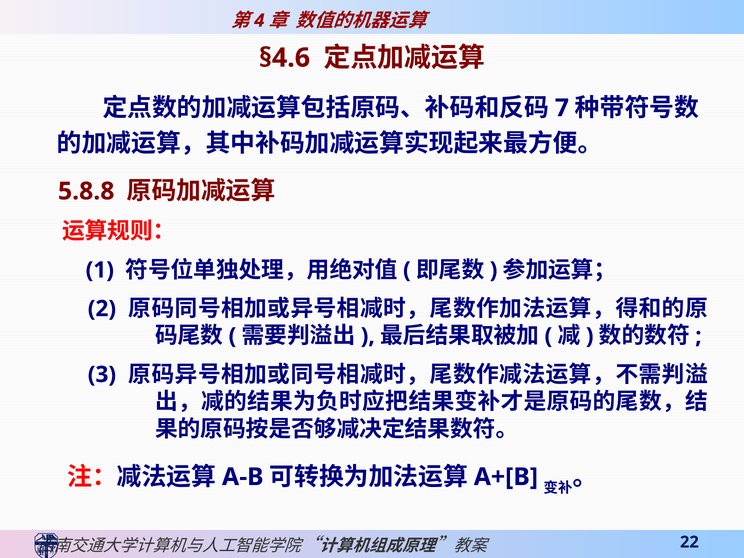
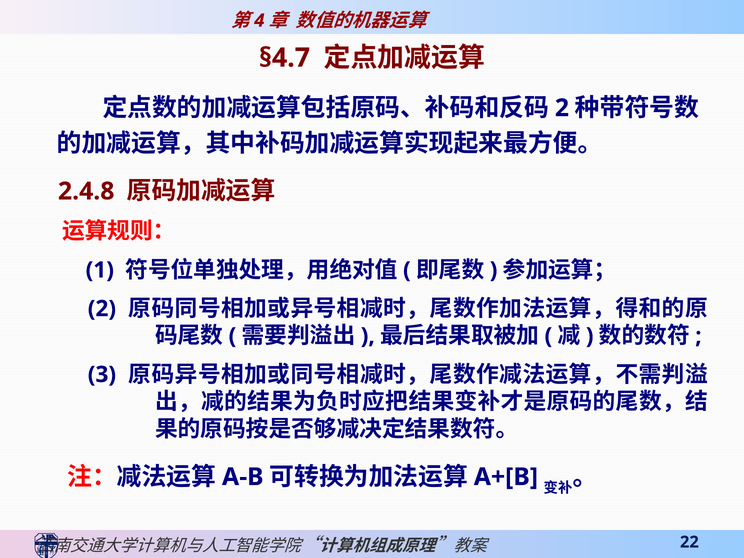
§4.6: §4.6 -> §4.7
7 at (562, 108): 7 -> 2
5.8.8: 5.8.8 -> 2.4.8
